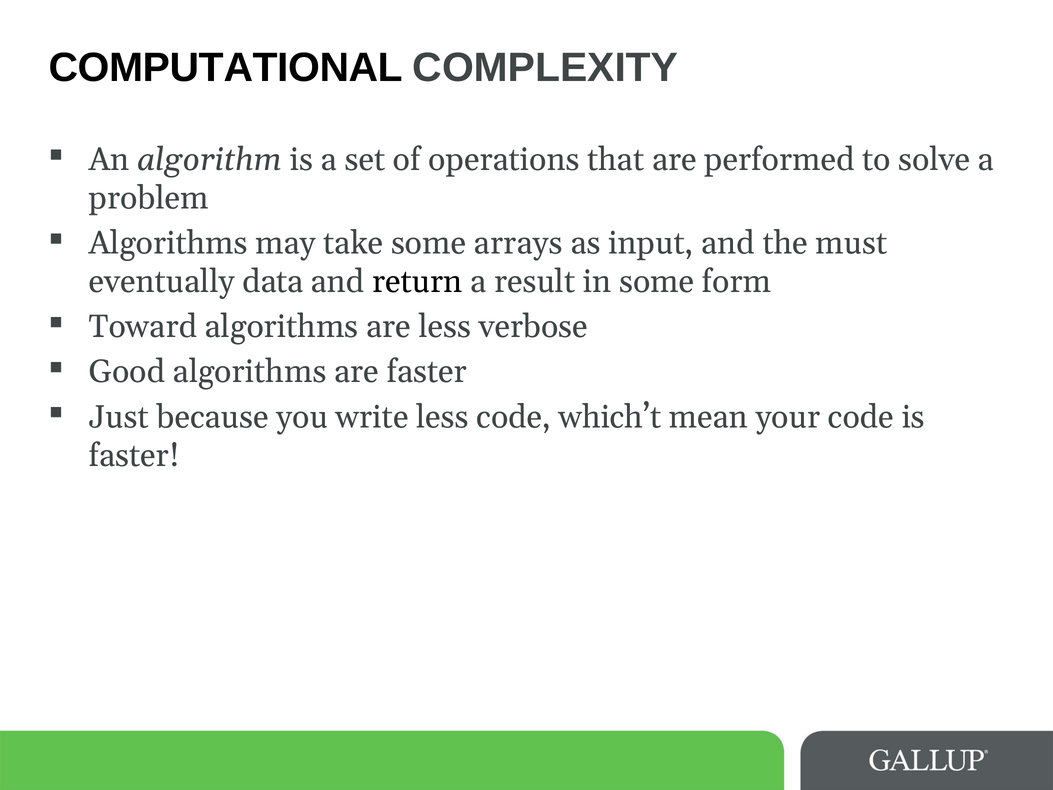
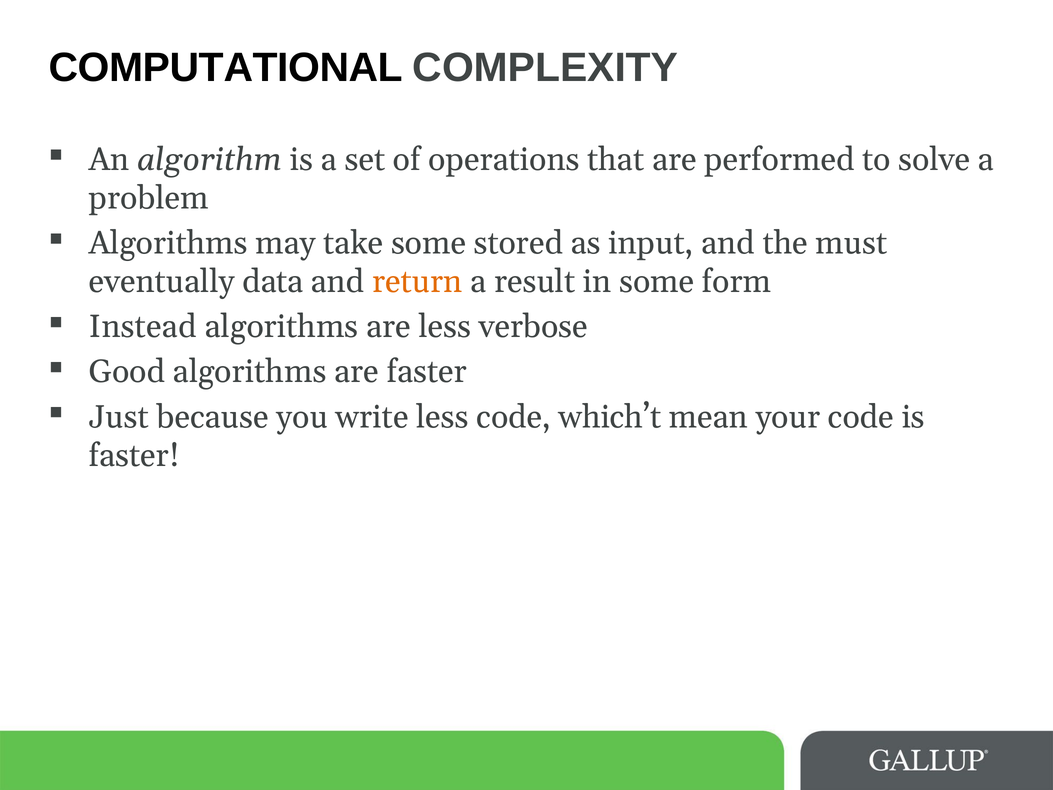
arrays: arrays -> stored
return colour: black -> orange
Toward: Toward -> Instead
